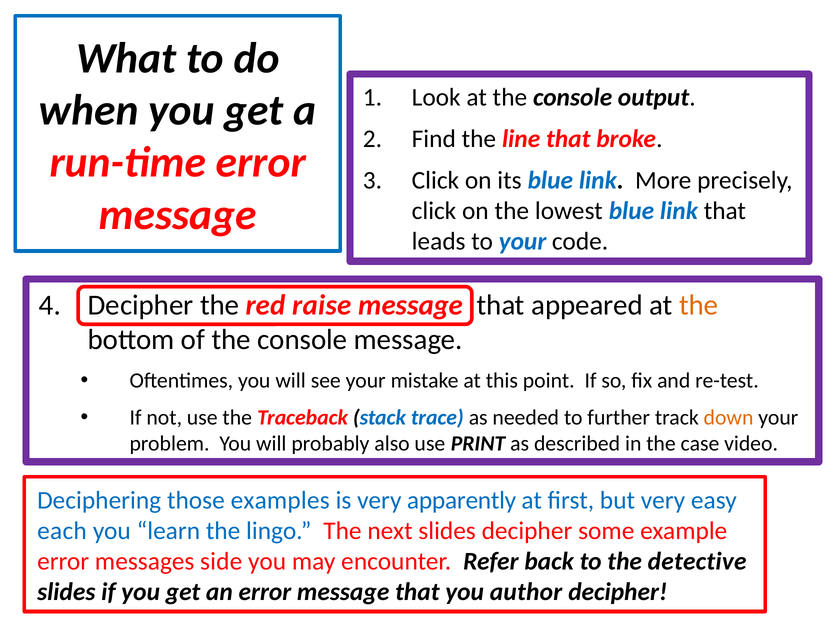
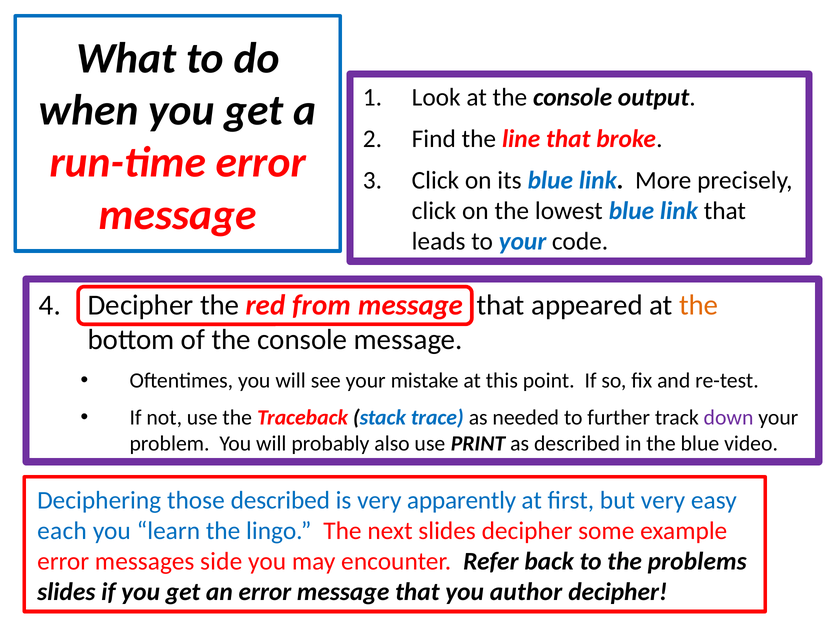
raise: raise -> from
down colour: orange -> purple
the case: case -> blue
those examples: examples -> described
detective: detective -> problems
